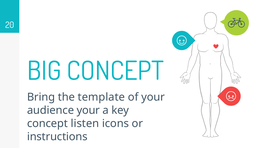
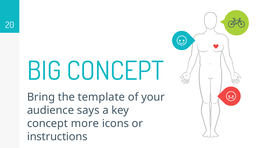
audience your: your -> says
listen: listen -> more
